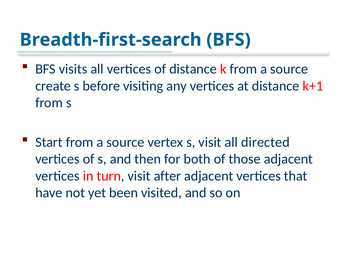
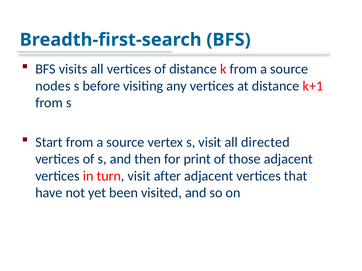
create: create -> nodes
both: both -> print
